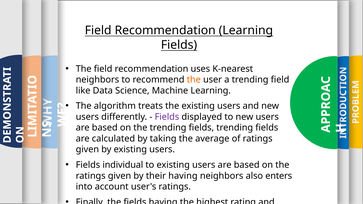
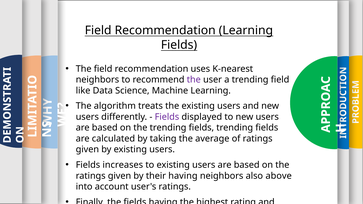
the at (194, 80) colour: orange -> purple
individual: individual -> increases
enters: enters -> above
